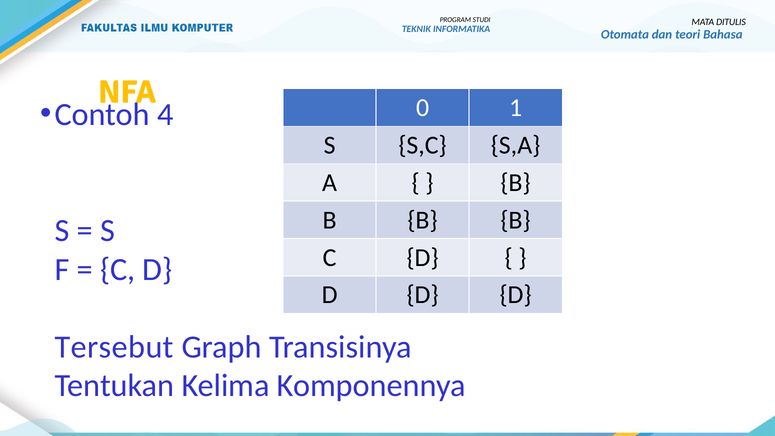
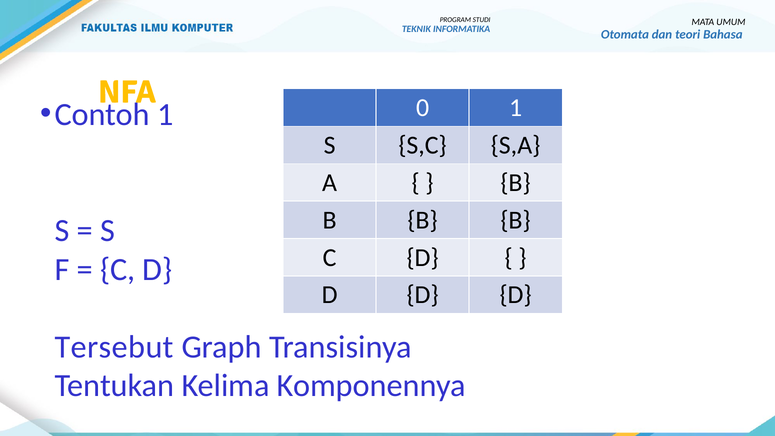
DITULIS: DITULIS -> UMUM
Contoh 4: 4 -> 1
